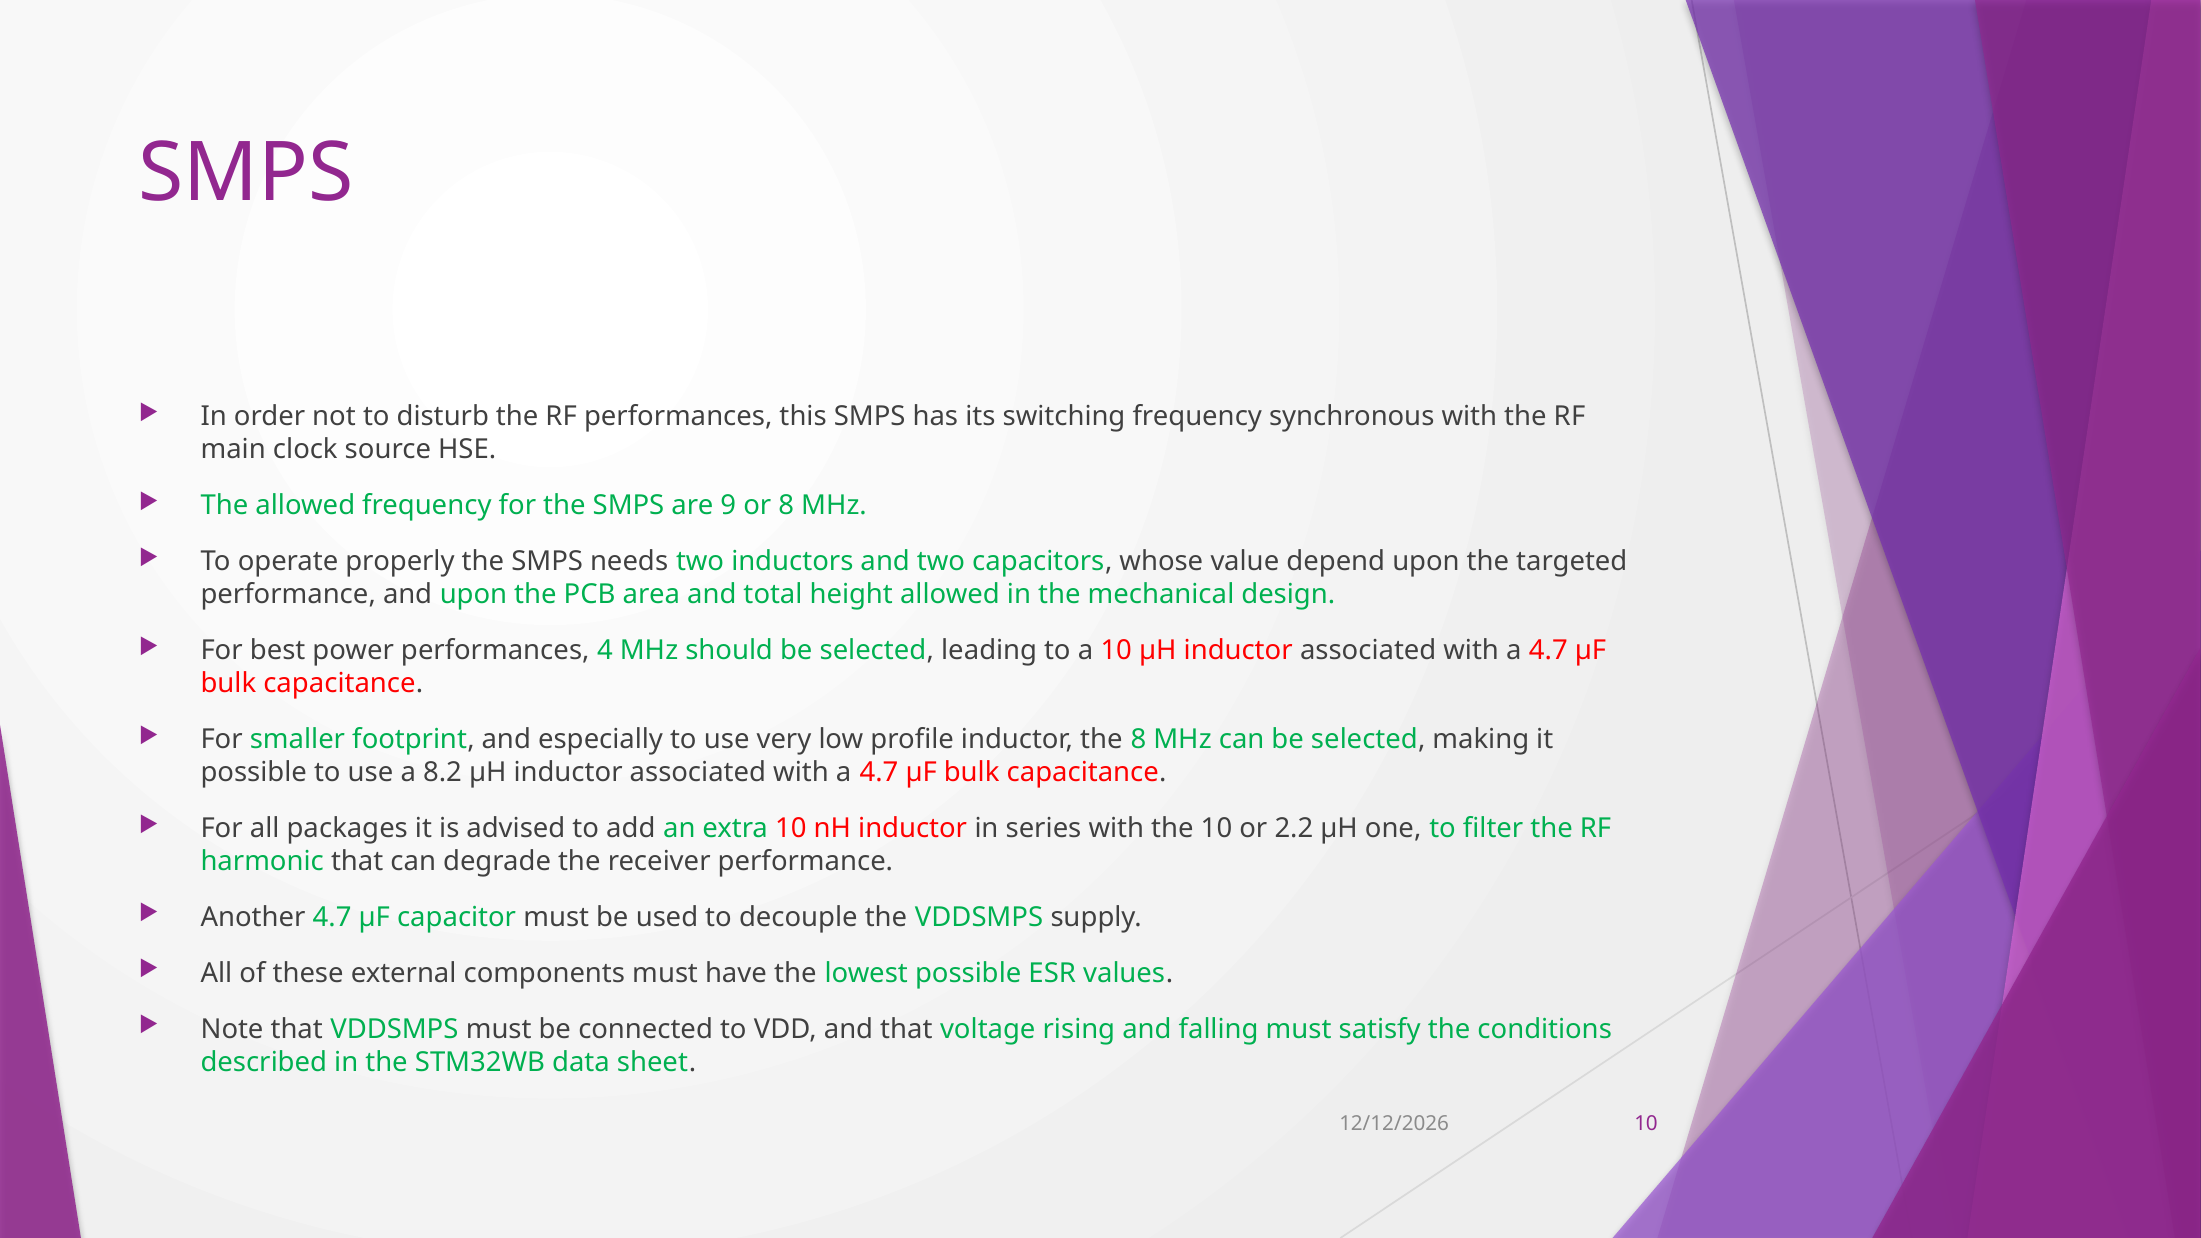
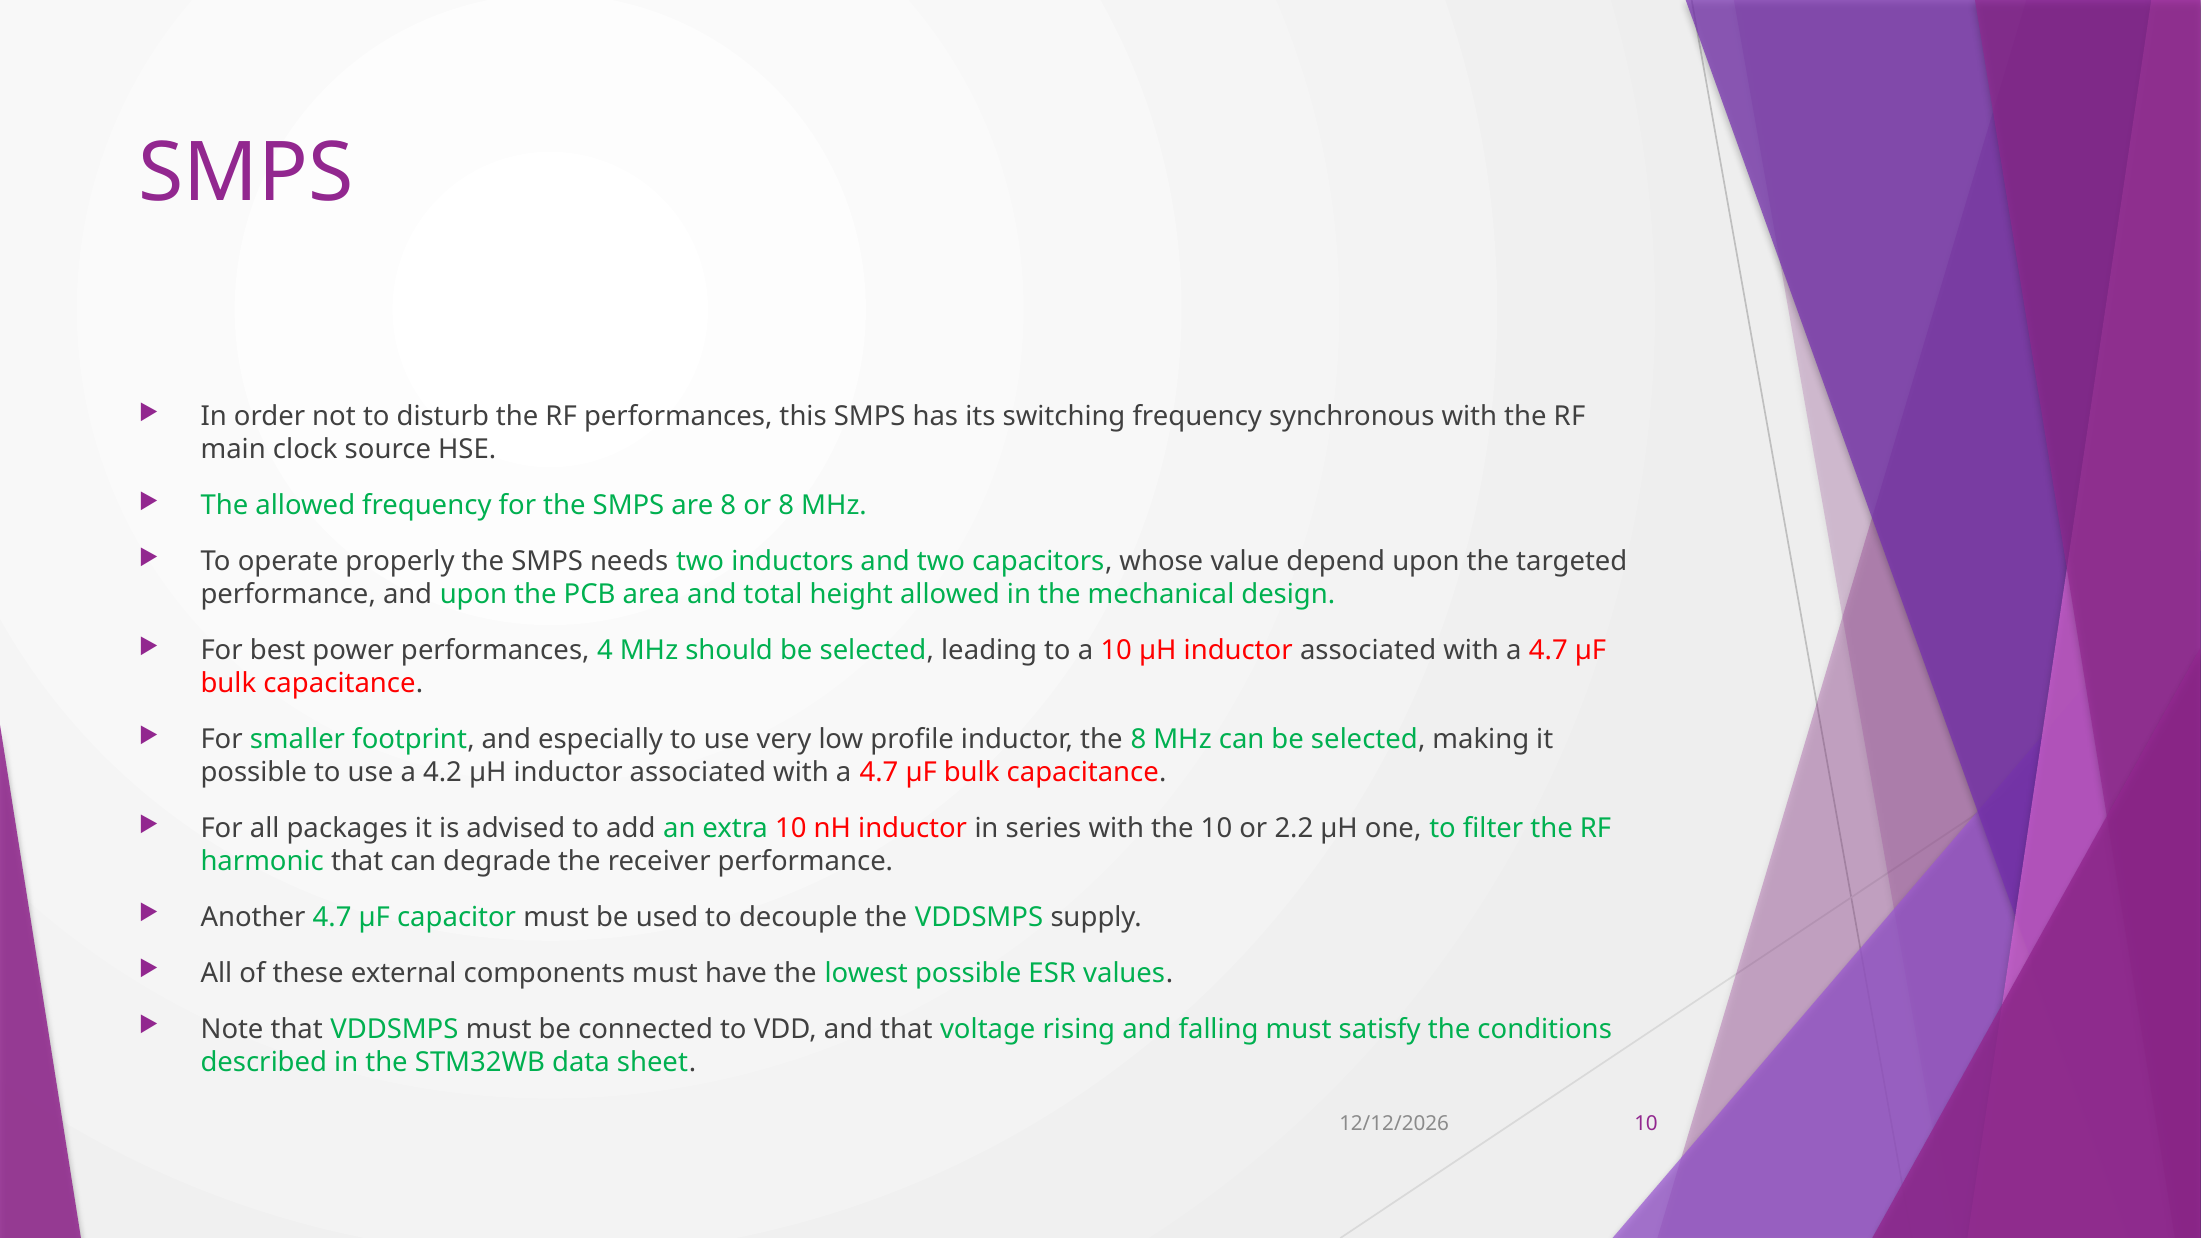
are 9: 9 -> 8
8.2: 8.2 -> 4.2
